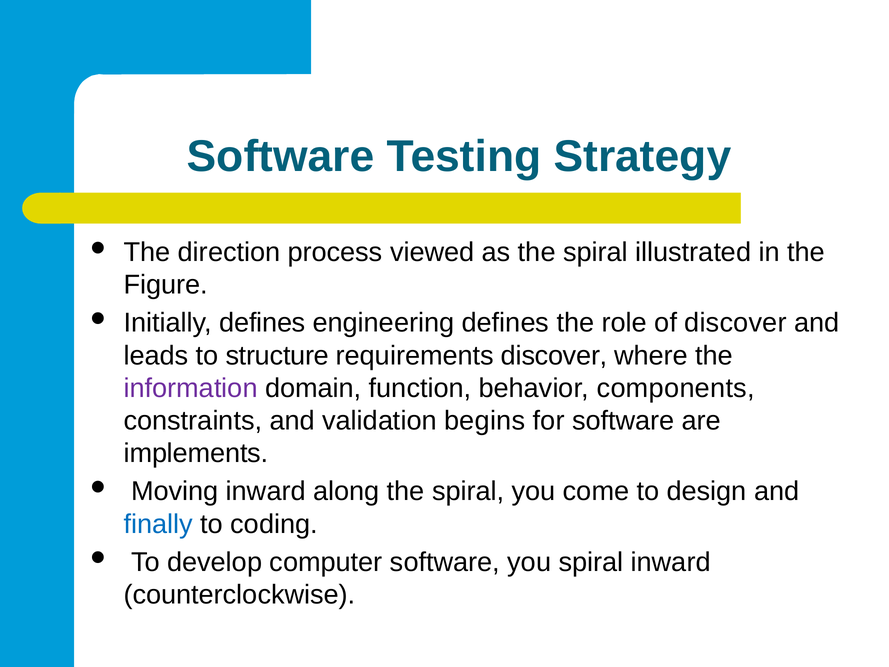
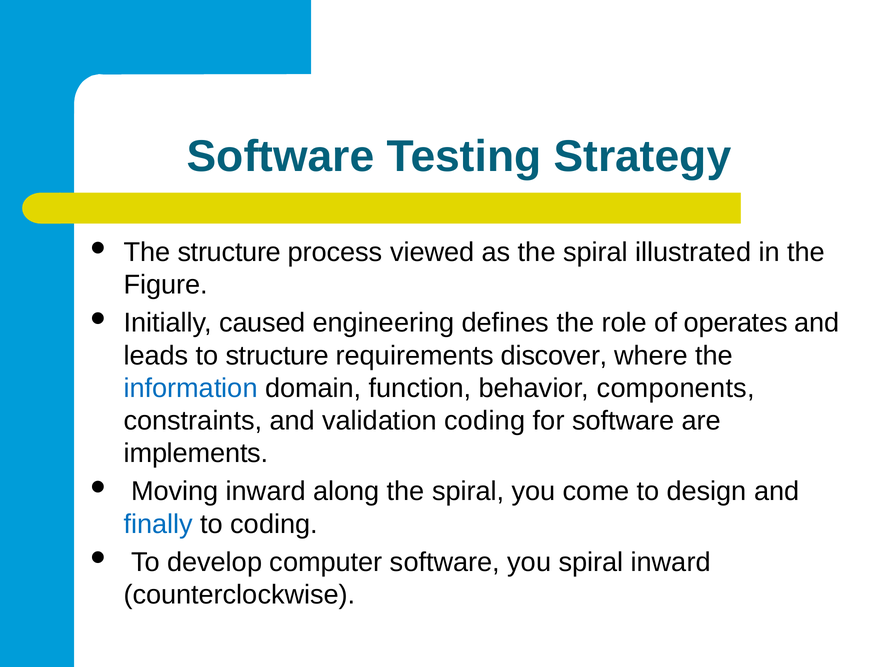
The direction: direction -> structure
Initially defines: defines -> caused
of discover: discover -> operates
information colour: purple -> blue
validation begins: begins -> coding
